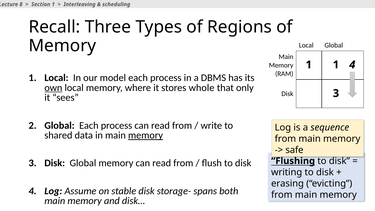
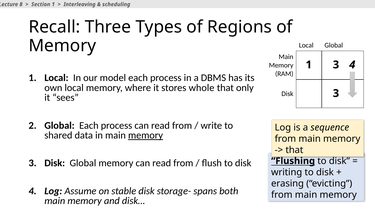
1 1: 1 -> 3
own underline: present -> none
safe at (294, 150): safe -> that
